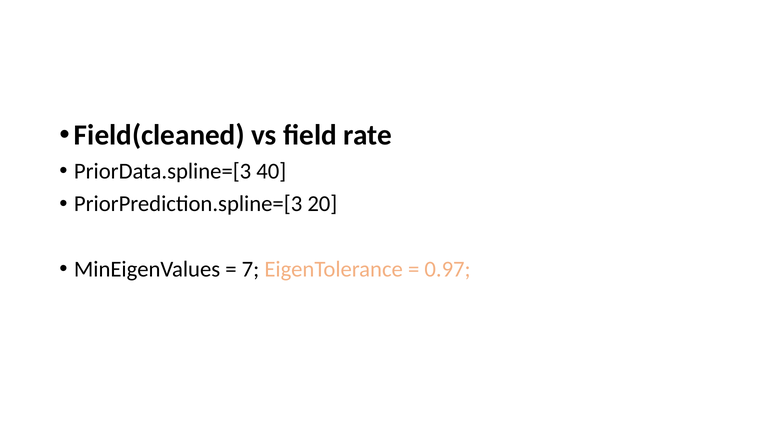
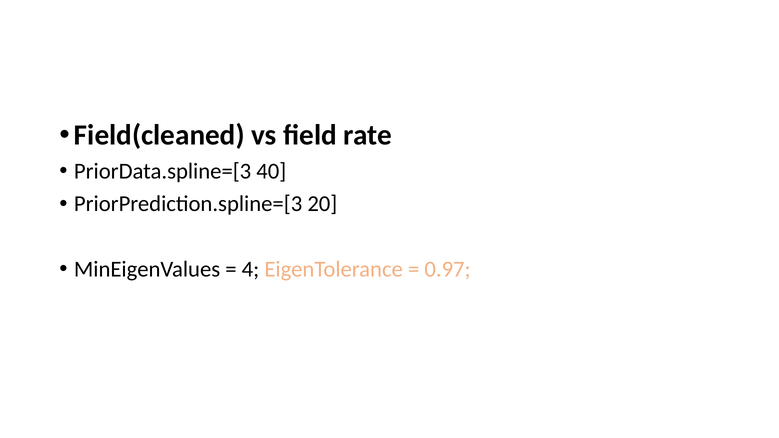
7: 7 -> 4
